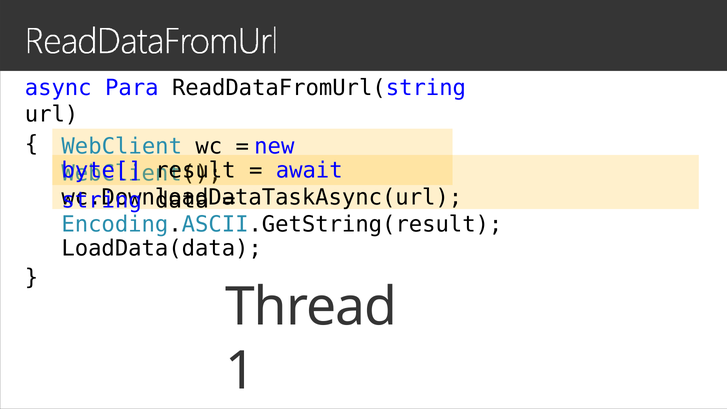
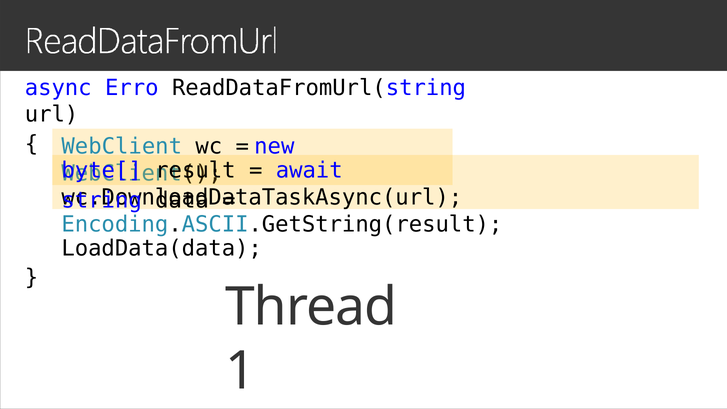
Para: Para -> Erro
